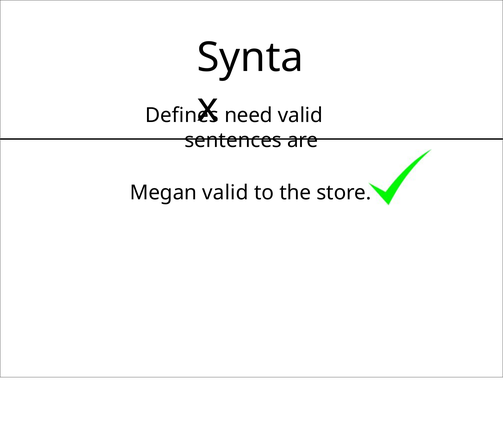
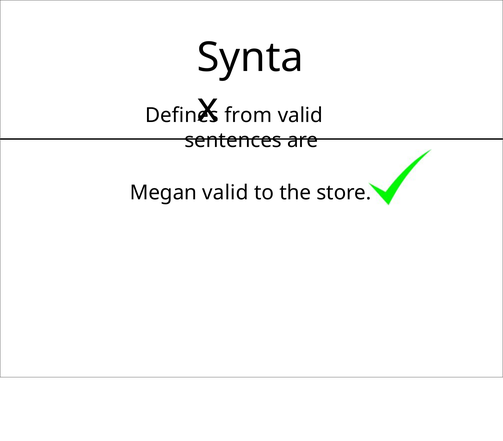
need: need -> from
